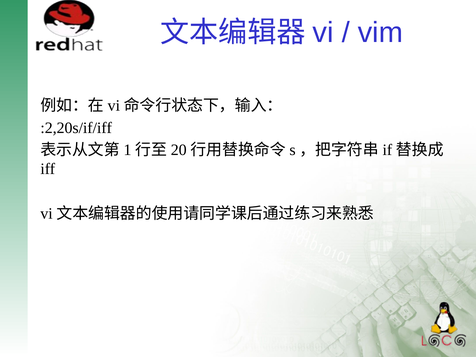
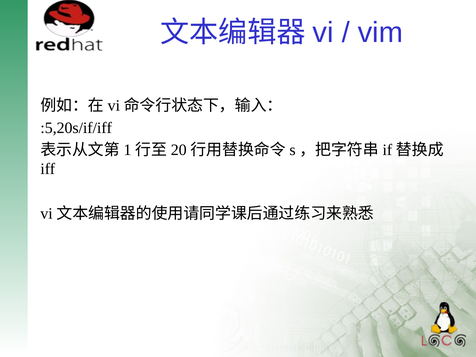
:2,20s/if/iff: :2,20s/if/iff -> :5,20s/if/iff
